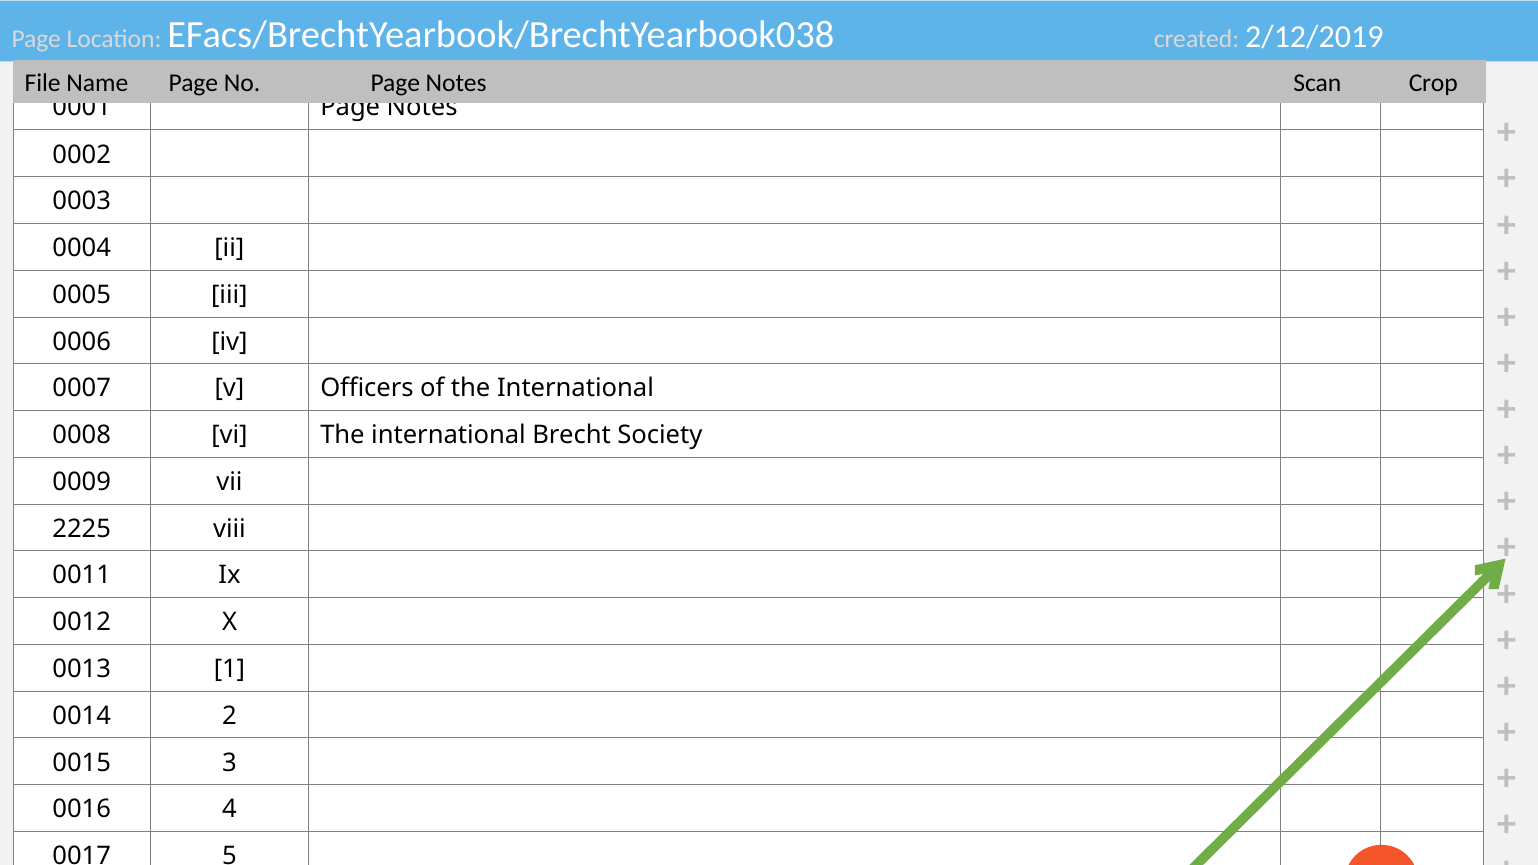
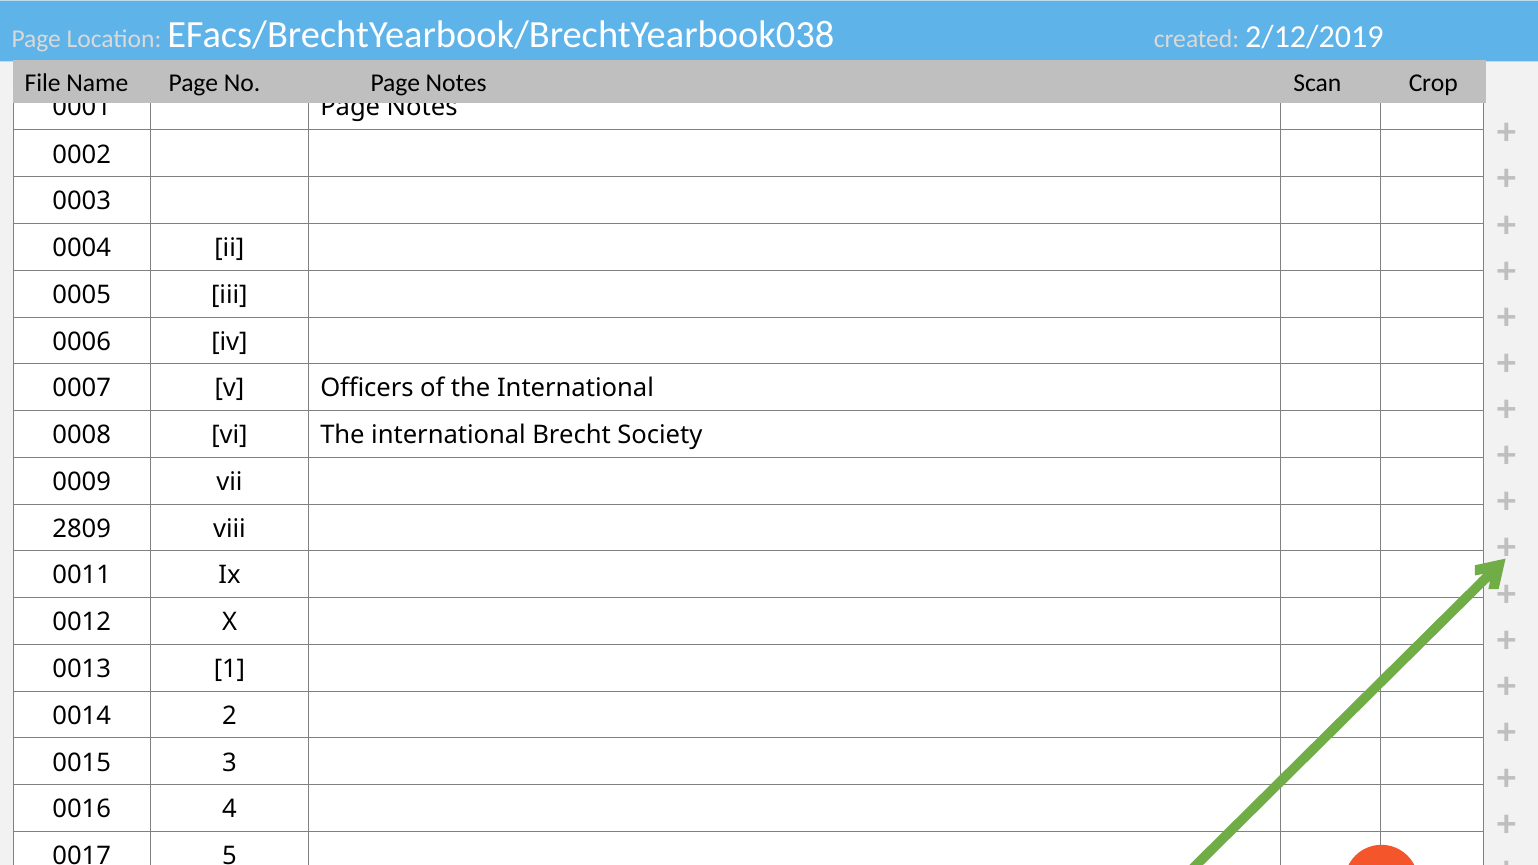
2225: 2225 -> 2809
